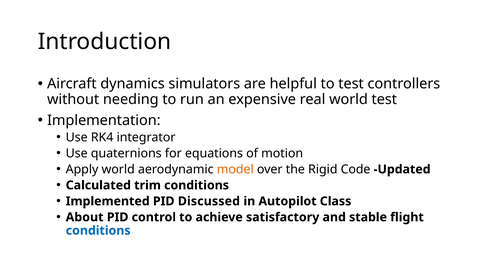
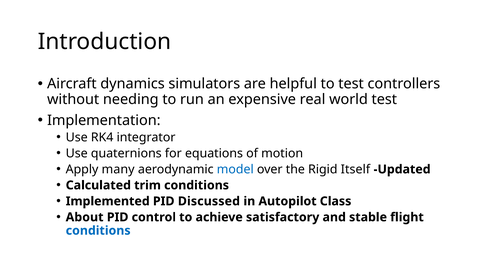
Apply world: world -> many
model colour: orange -> blue
Code: Code -> Itself
